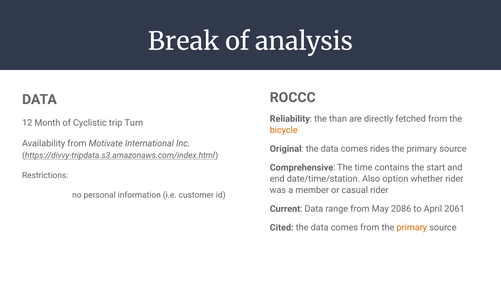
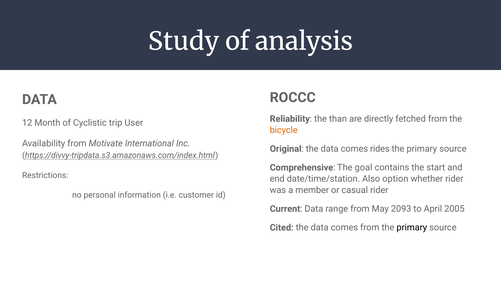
Break: Break -> Study
Turn: Turn -> User
time: time -> goal
2086: 2086 -> 2093
2061: 2061 -> 2005
primary at (412, 227) colour: orange -> black
